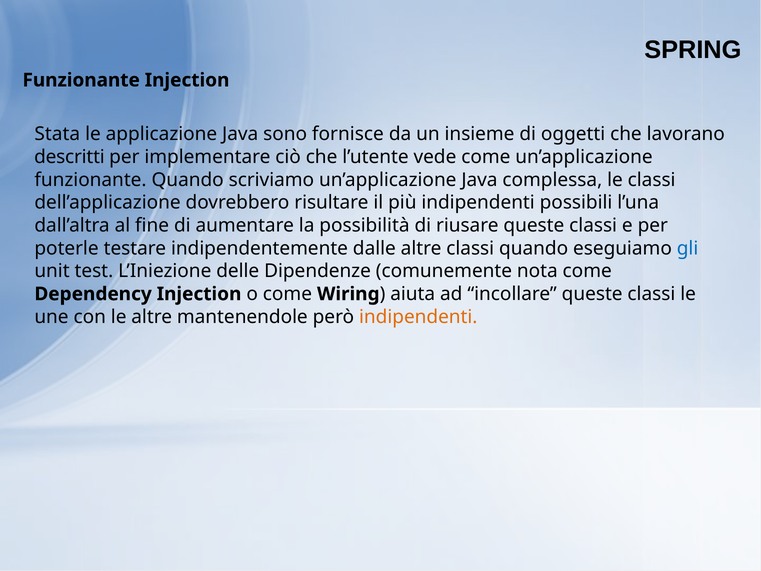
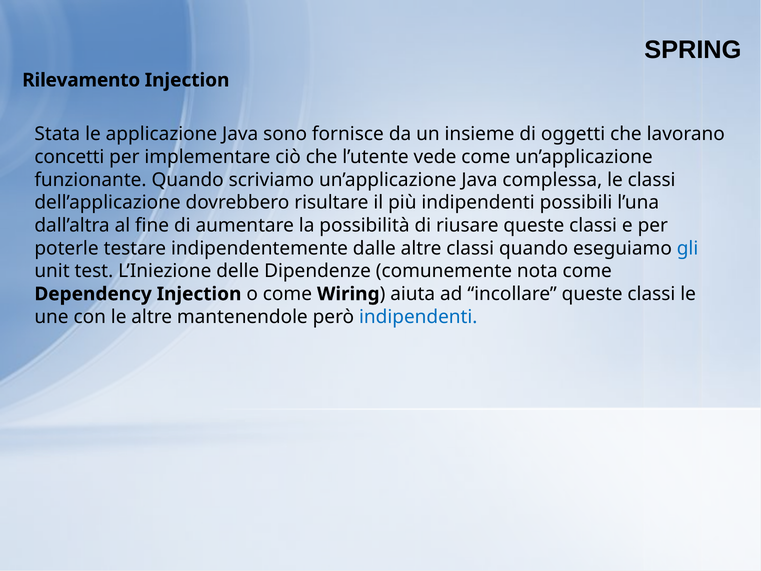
Funzionante at (81, 80): Funzionante -> Rilevamento
descritti: descritti -> concetti
indipendenti at (418, 317) colour: orange -> blue
